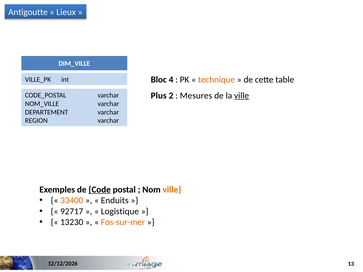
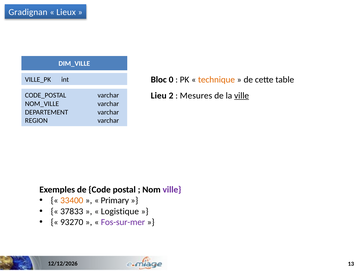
Antigoutte: Antigoutte -> Gradignan
4: 4 -> 0
Plus: Plus -> Lieu
Code underline: present -> none
ville at (172, 190) colour: orange -> purple
Enduits: Enduits -> Primary
92717: 92717 -> 37833
13230: 13230 -> 93270
Fos-sur-mer colour: orange -> purple
